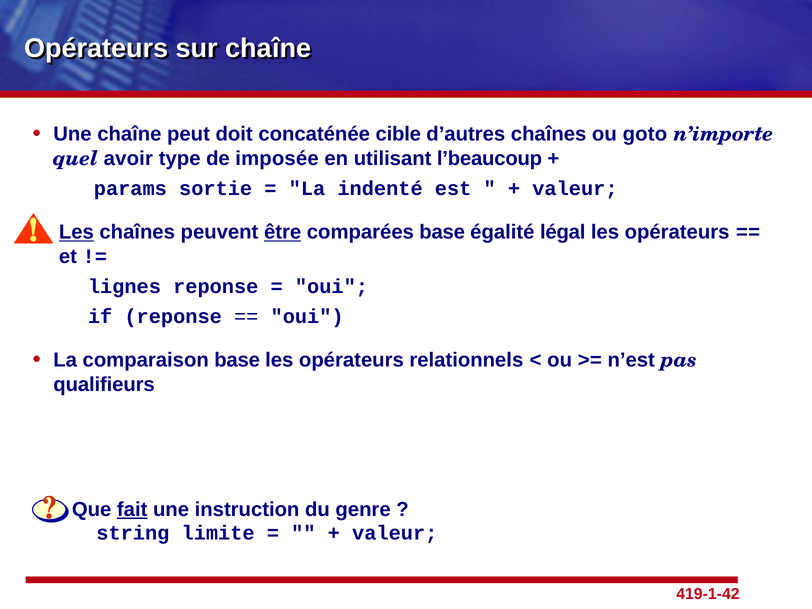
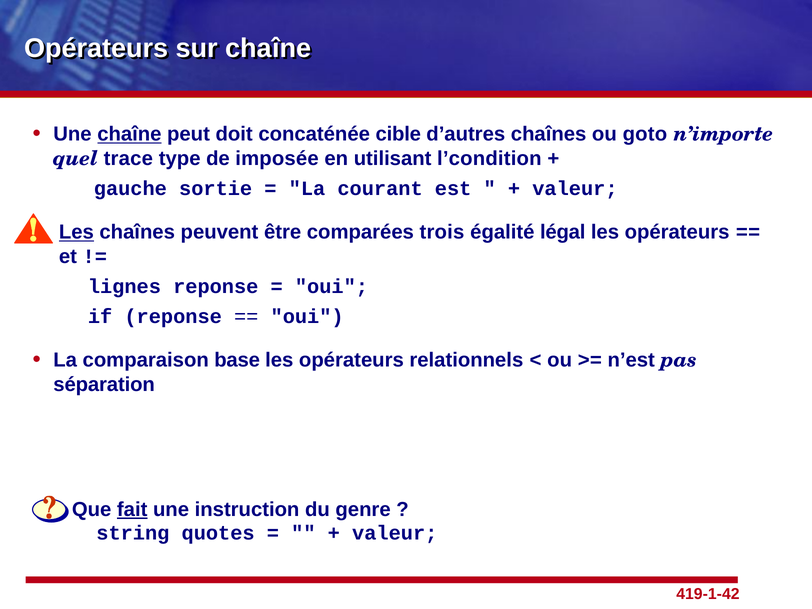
chaîne at (129, 134) underline: none -> present
avoir: avoir -> trace
l’beaucoup: l’beaucoup -> l’condition
params: params -> gauche
indenté: indenté -> courant
être underline: present -> none
comparées base: base -> trois
qualifieurs: qualifieurs -> séparation
limite: limite -> quotes
